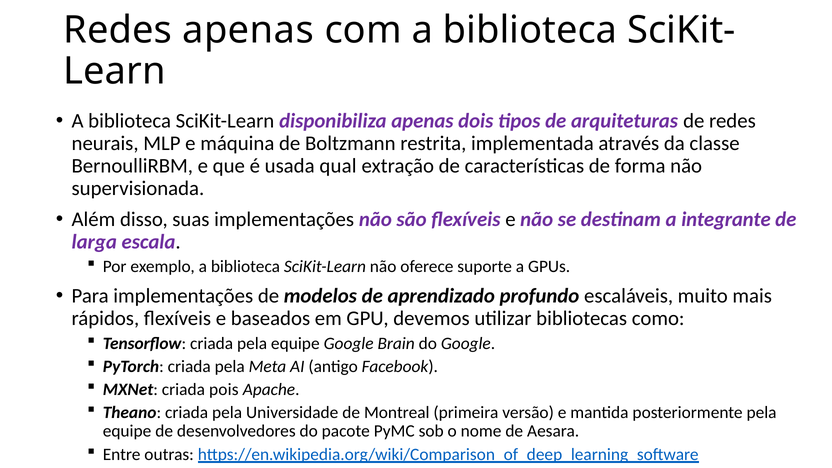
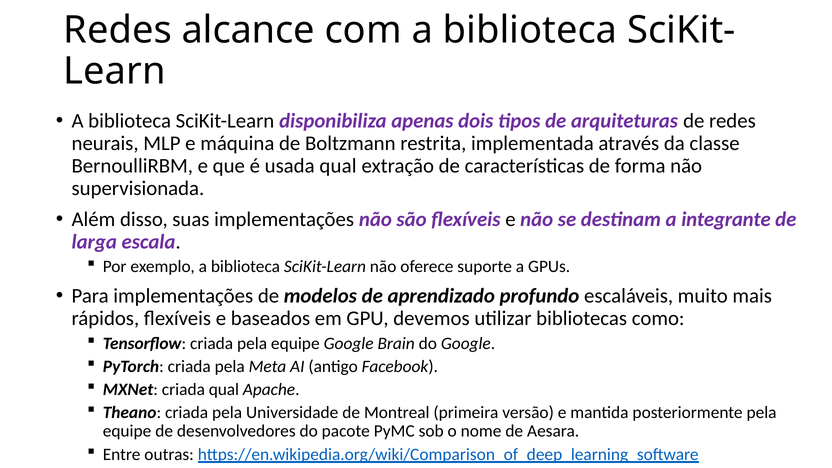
Redes apenas: apenas -> alcance
criada pois: pois -> qual
